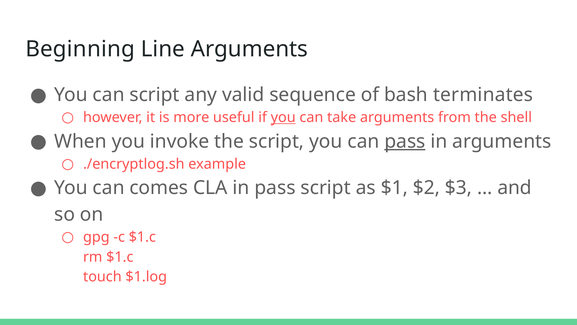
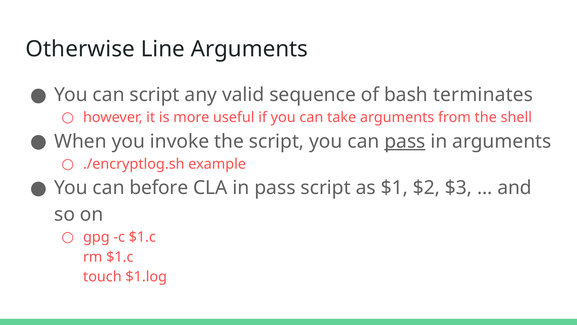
Beginning: Beginning -> Otherwise
you at (283, 117) underline: present -> none
comes: comes -> before
